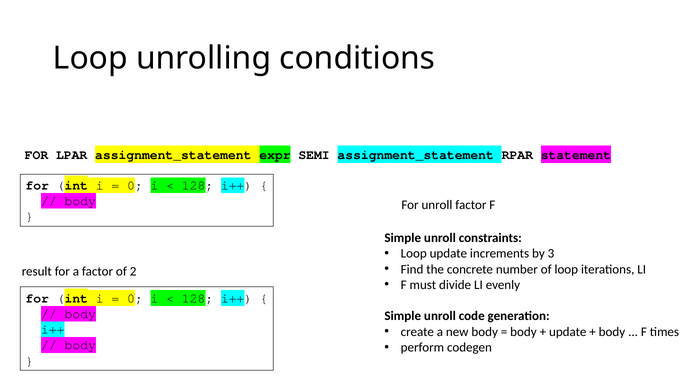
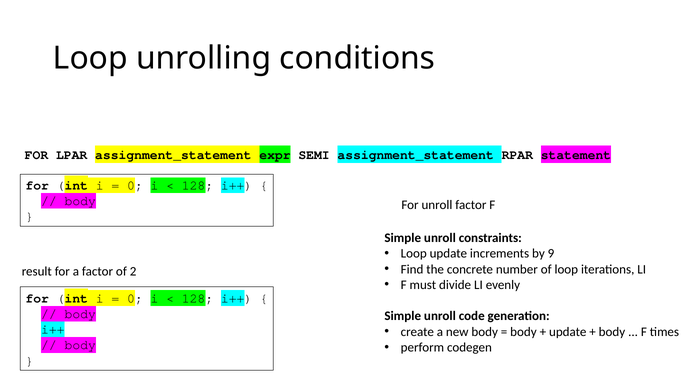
3: 3 -> 9
